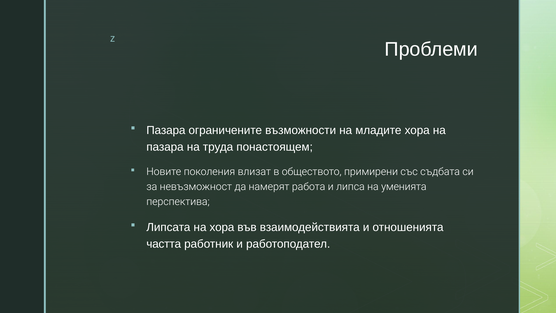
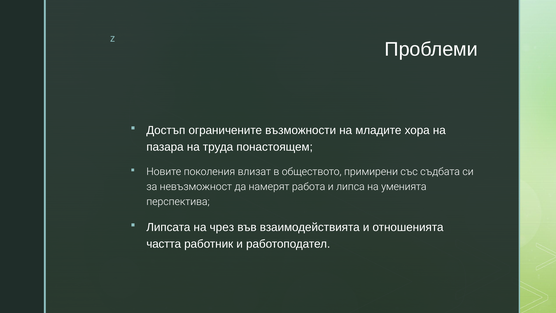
Пазара at (166, 130): Пазара -> Достъп
на хора: хора -> чрез
